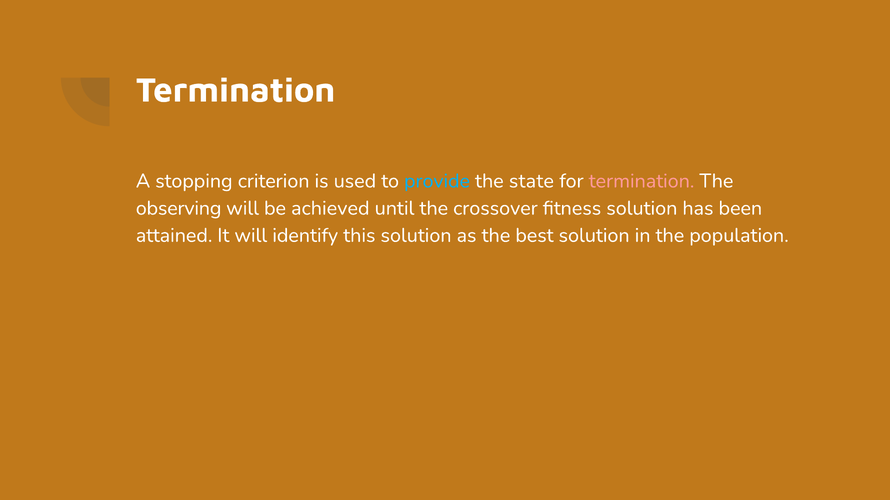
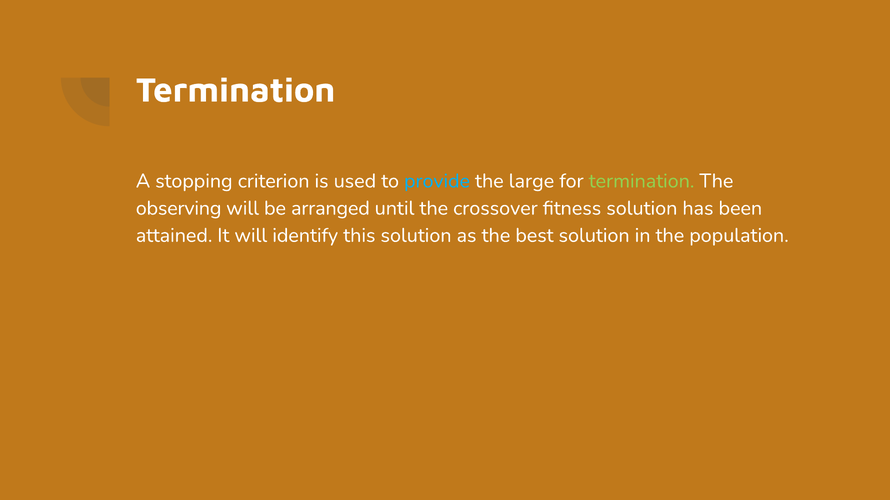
state: state -> large
termination at (642, 181) colour: pink -> light green
achieved: achieved -> arranged
